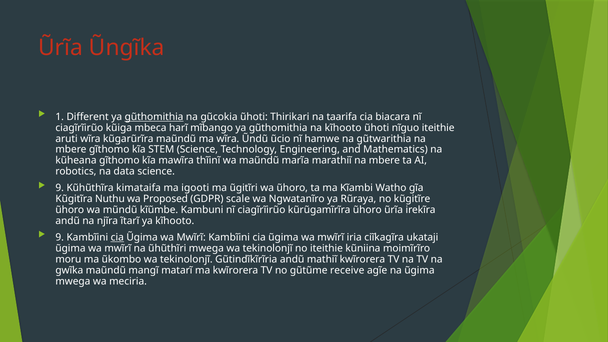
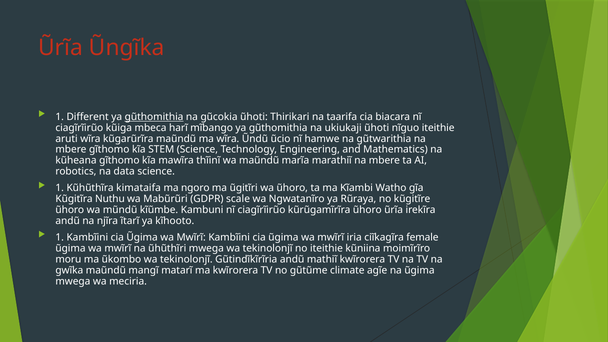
na kĩhooto: kĩhooto -> ukiukaji
9 at (60, 188): 9 -> 1
igooti: igooti -> ngoro
Proposed: Proposed -> Mabũrũri
9 at (60, 238): 9 -> 1
cia at (117, 238) underline: present -> none
ukataji: ukataji -> female
receive: receive -> climate
